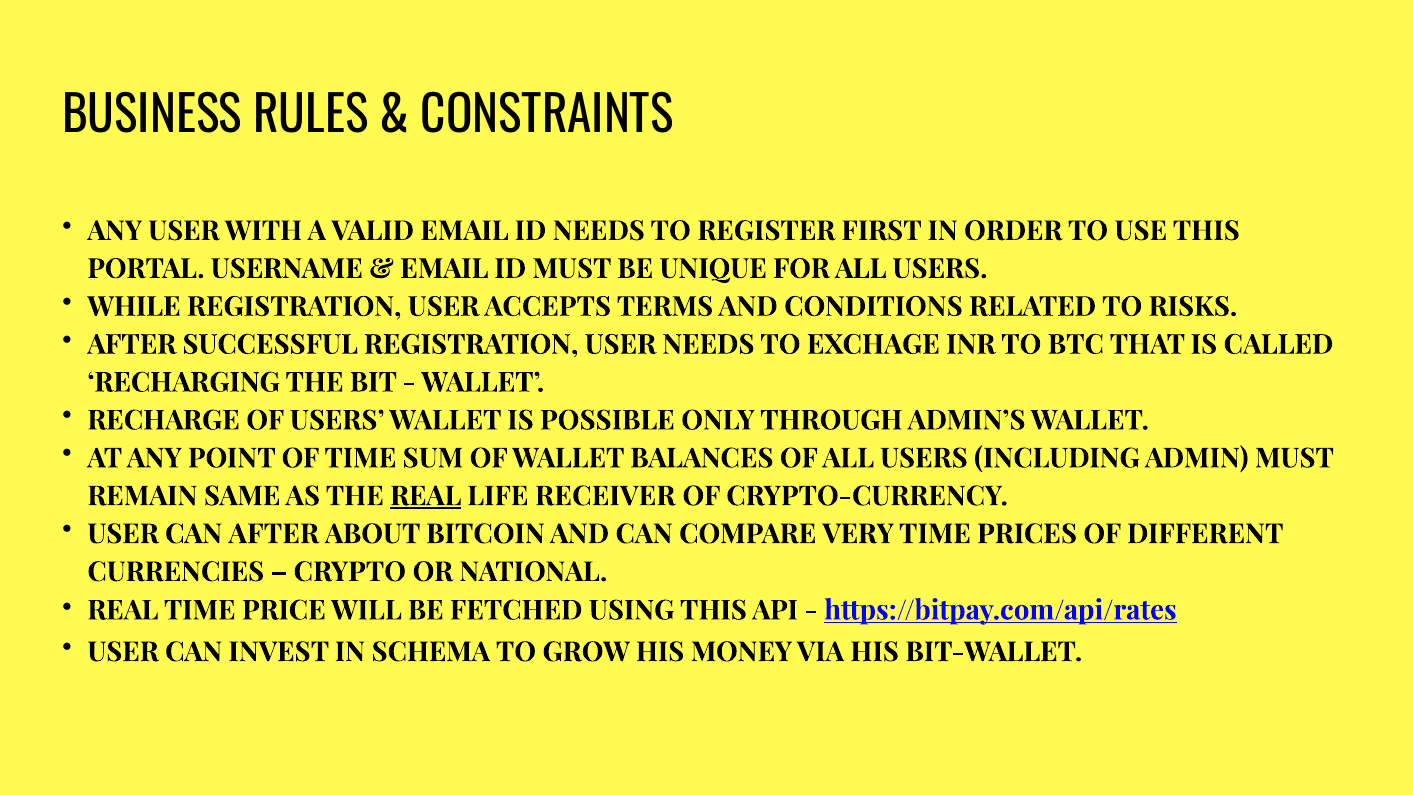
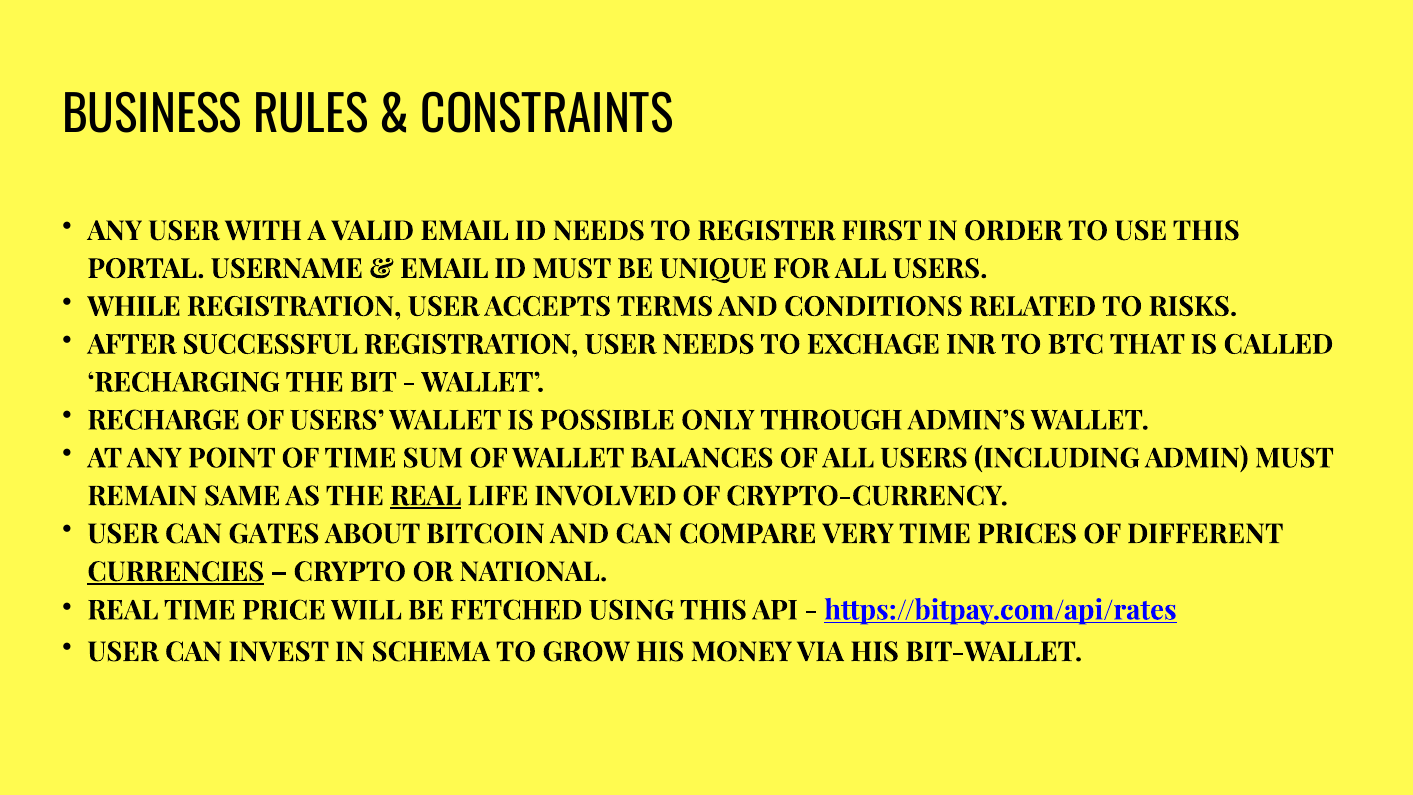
RECEIVER: RECEIVER -> INVOLVED
CAN AFTER: AFTER -> GATES
CURRENCIES underline: none -> present
